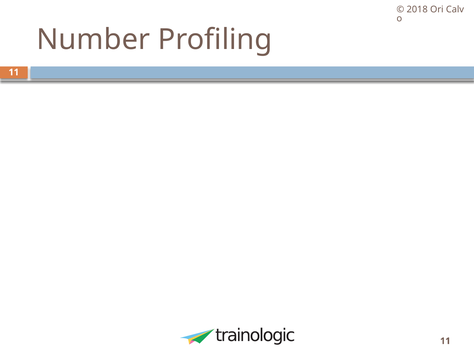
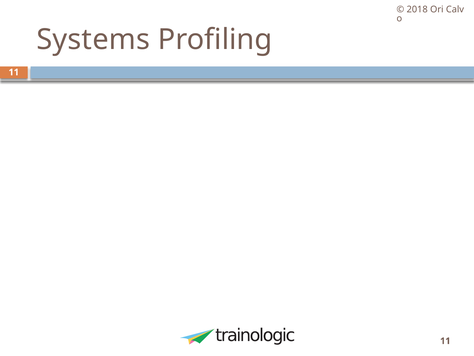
Number: Number -> Systems
